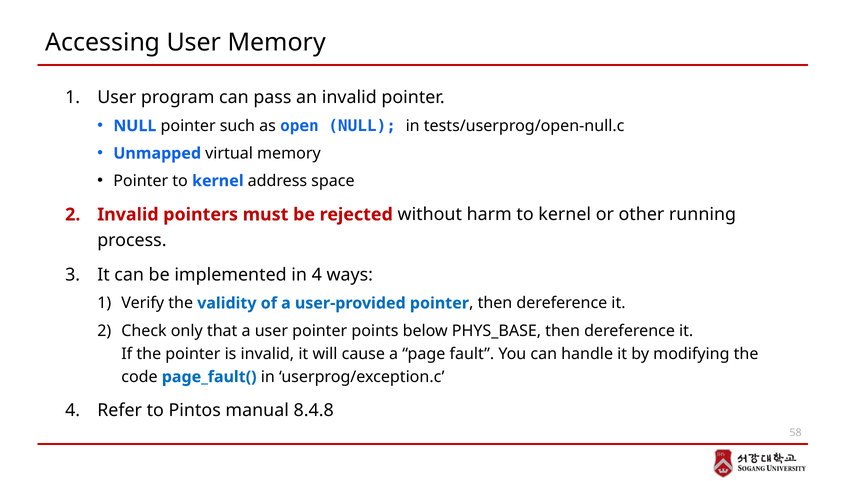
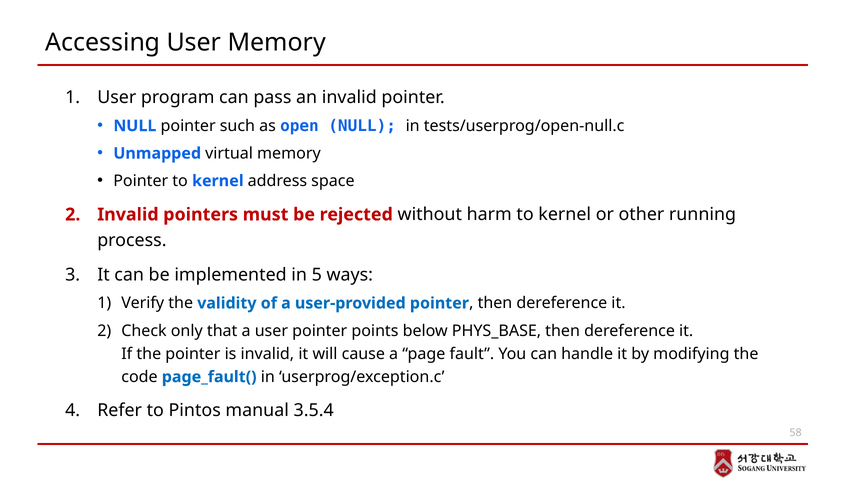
in 4: 4 -> 5
8.4.8: 8.4.8 -> 3.5.4
